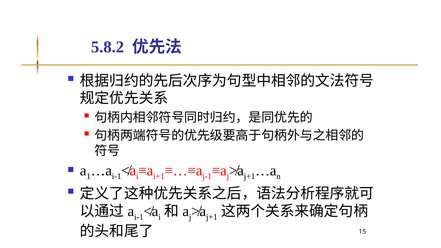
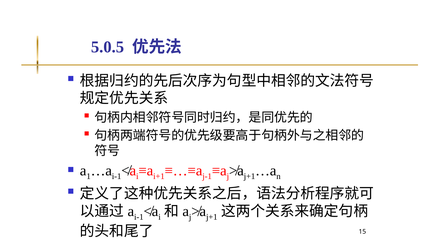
5.8.2: 5.8.2 -> 5.0.5
